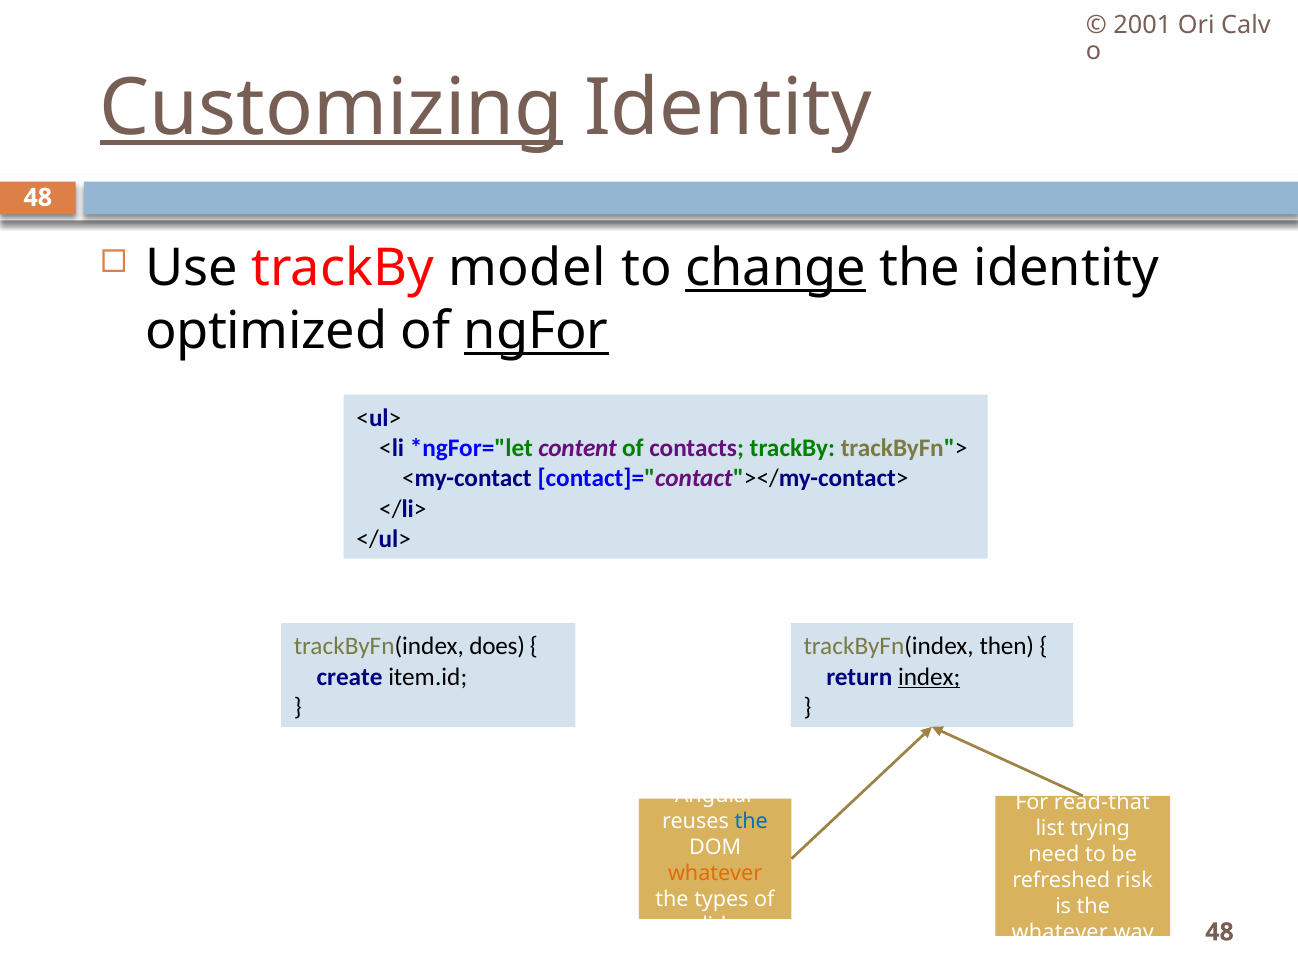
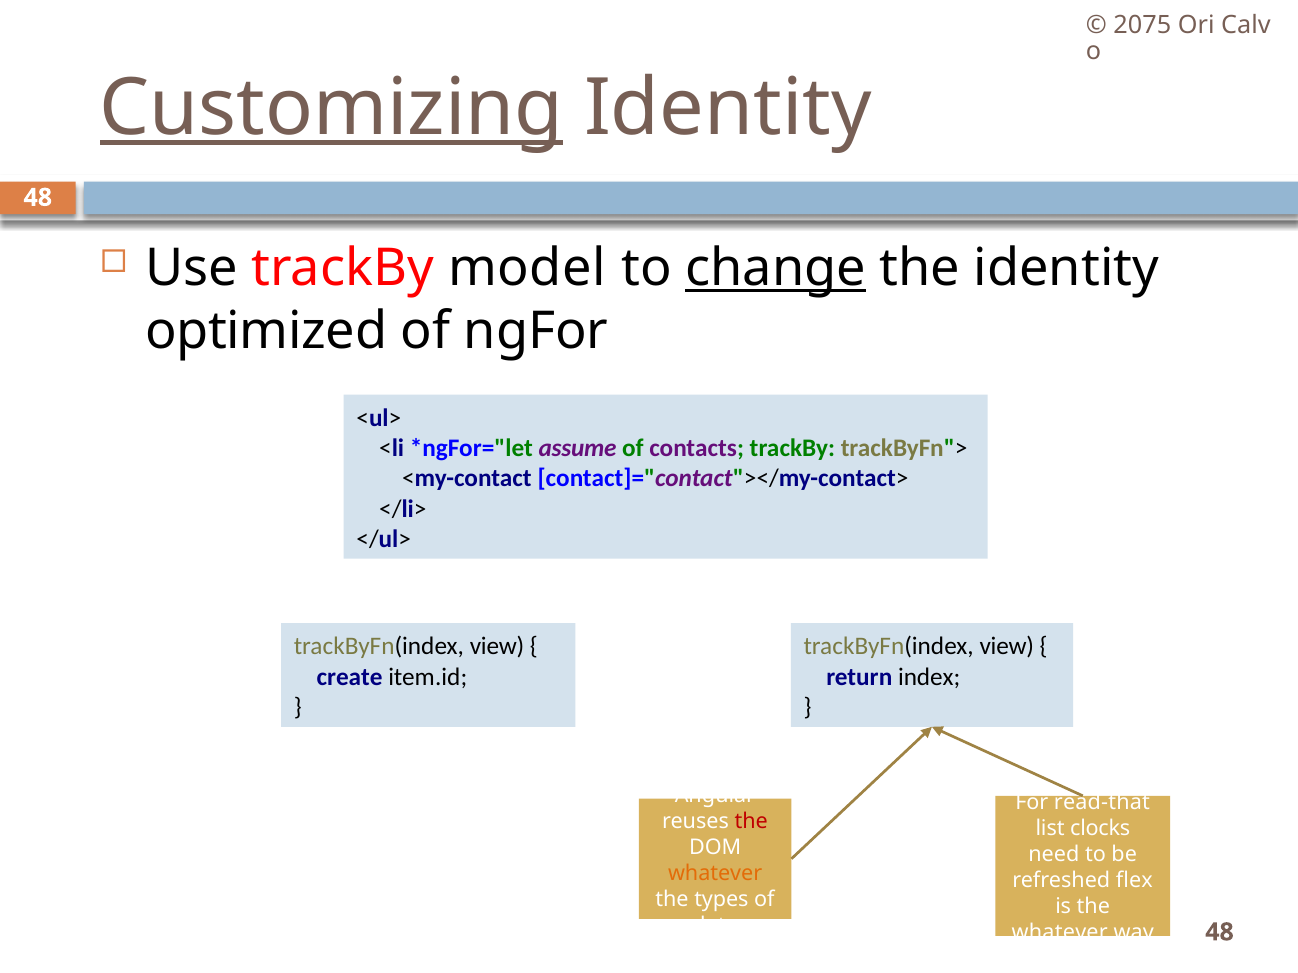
2001: 2001 -> 2075
ngFor underline: present -> none
content: content -> assume
does at (497, 647): does -> view
then at (1007, 647): then -> view
index underline: present -> none
the at (751, 822) colour: blue -> red
trying: trying -> clocks
risk: risk -> flex
slide: slide -> data
